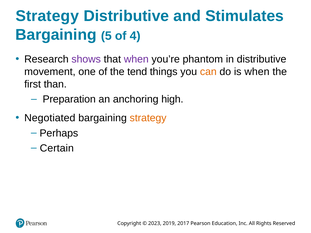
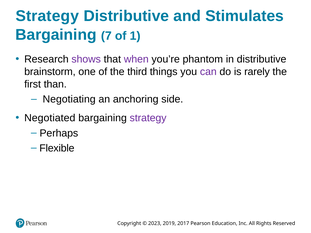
5: 5 -> 7
4: 4 -> 1
movement: movement -> brainstorm
tend: tend -> third
can colour: orange -> purple
is when: when -> rarely
Preparation: Preparation -> Negotiating
high: high -> side
strategy at (148, 118) colour: orange -> purple
Certain: Certain -> Flexible
